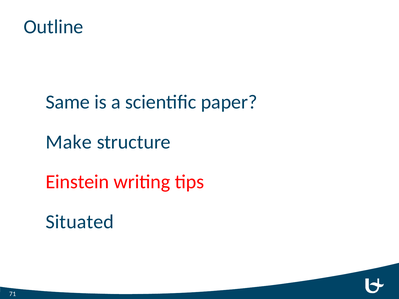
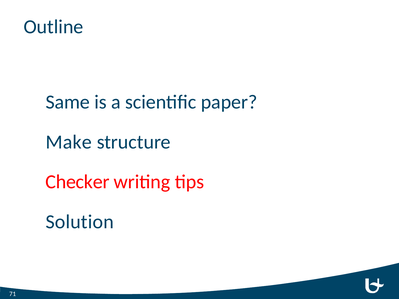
Einstein: Einstein -> Checker
Situated: Situated -> Solution
